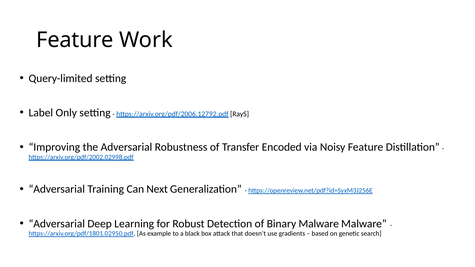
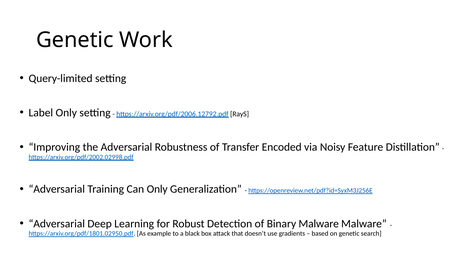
Feature at (75, 40): Feature -> Genetic
Can Next: Next -> Only
